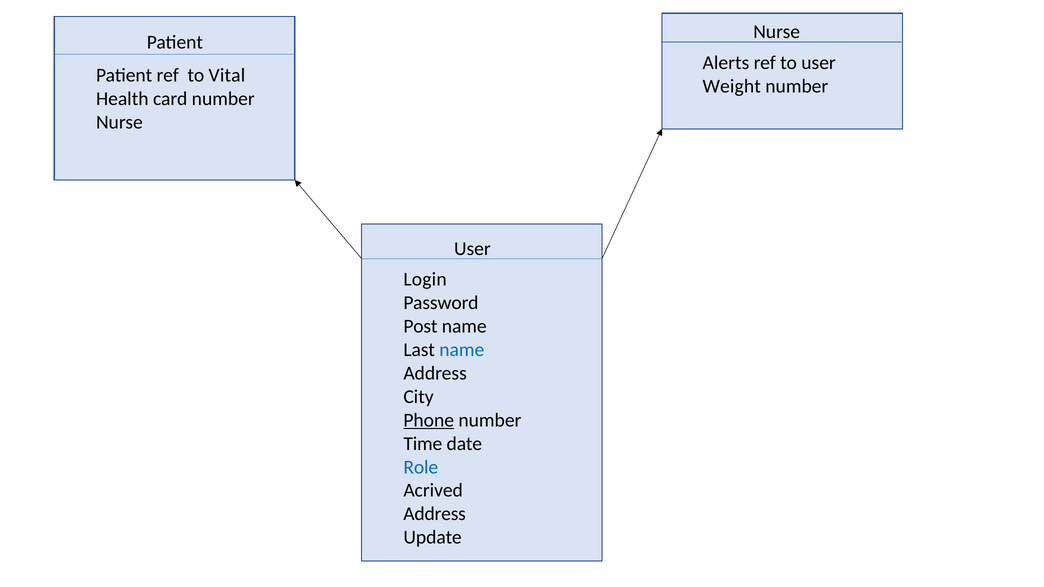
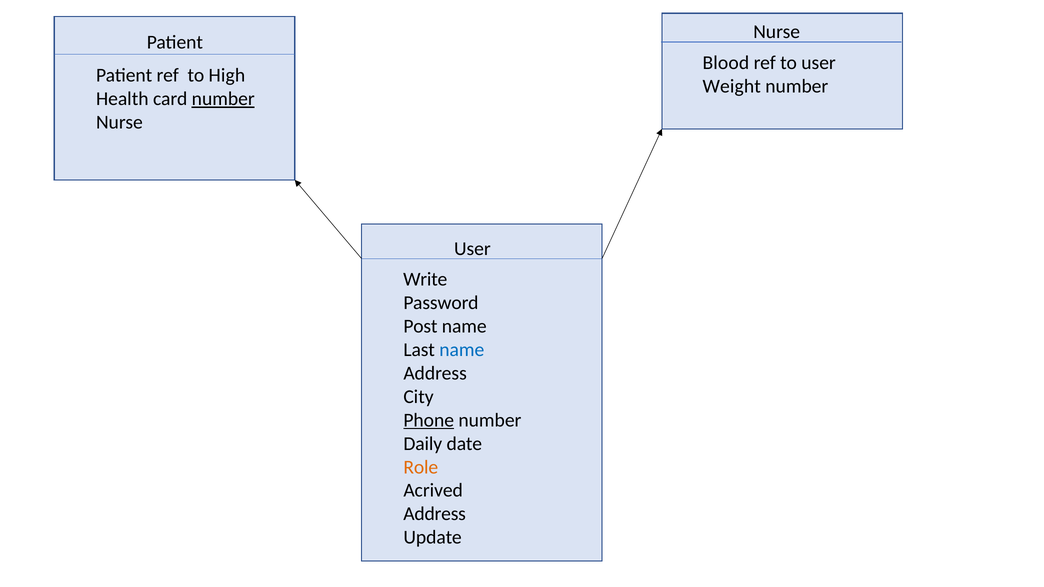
Alerts: Alerts -> Blood
Vital: Vital -> High
number at (223, 99) underline: none -> present
Login: Login -> Write
Time: Time -> Daily
Role colour: blue -> orange
